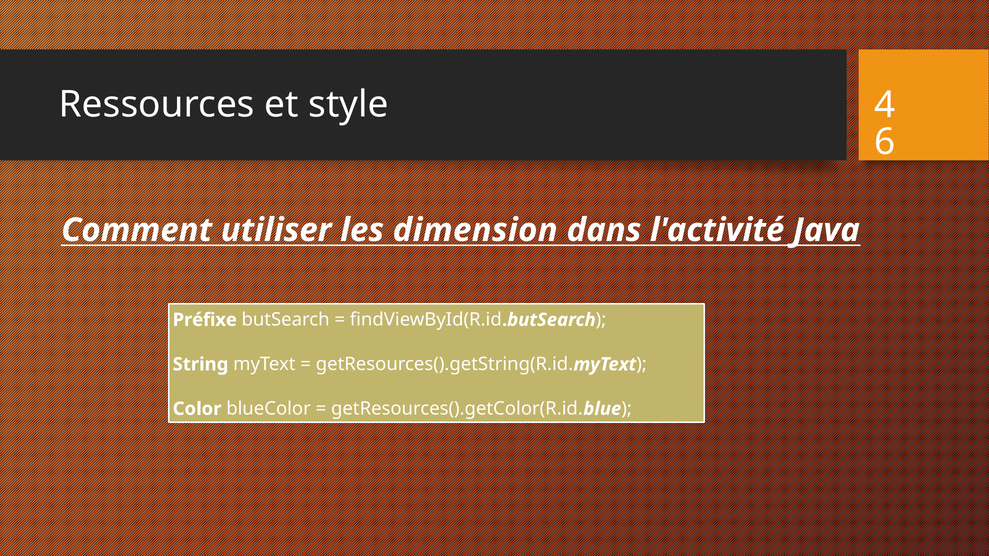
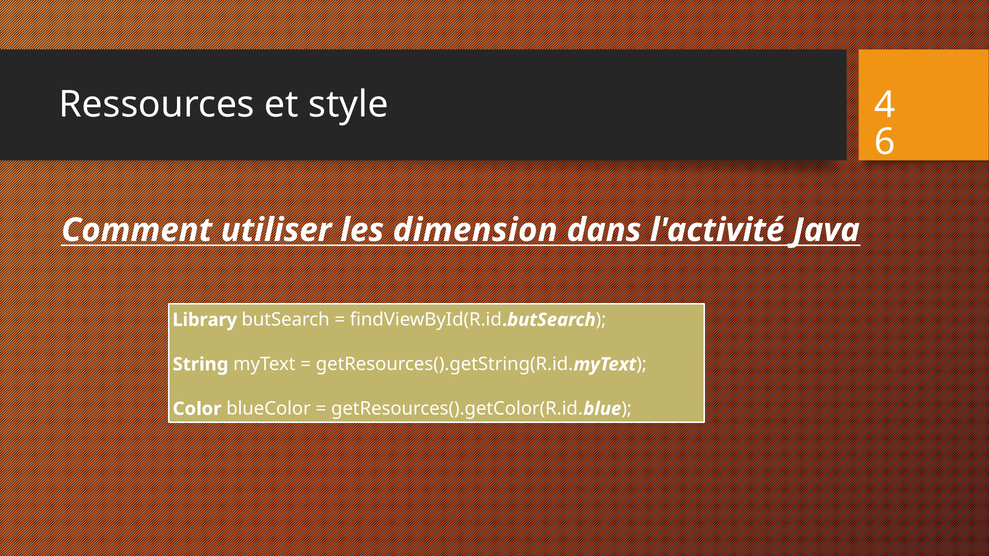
Préfixe: Préfixe -> Library
